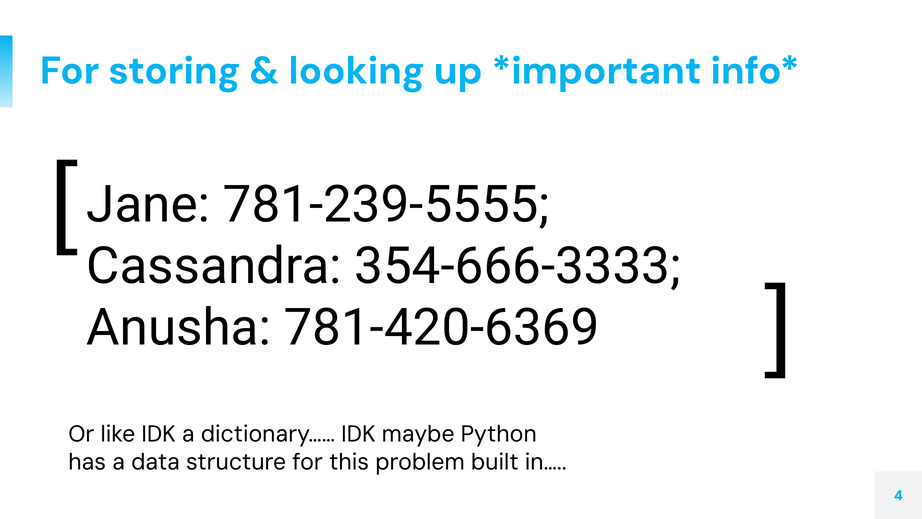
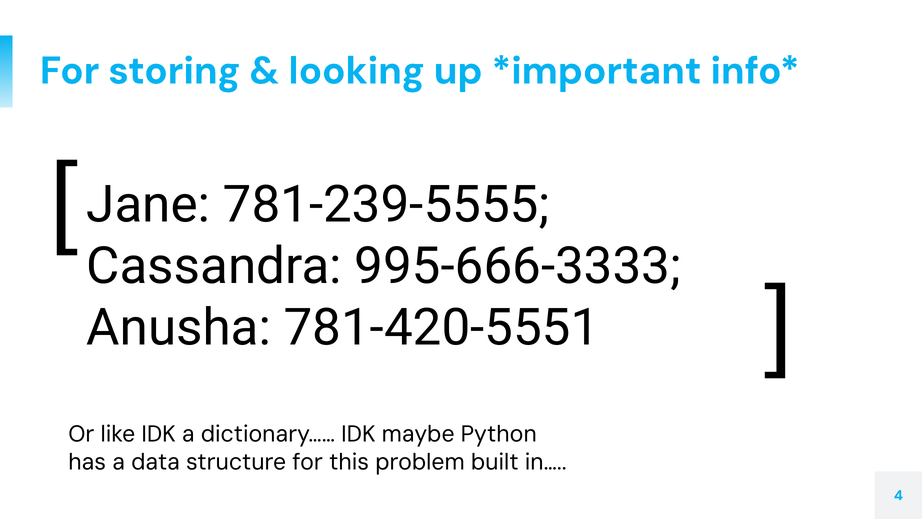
354-666-3333: 354-666-3333 -> 995-666-3333
781-420-6369: 781-420-6369 -> 781-420-5551
